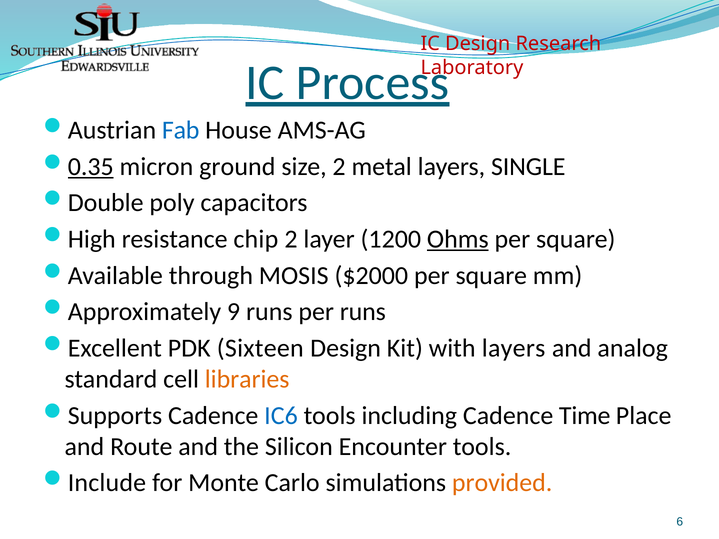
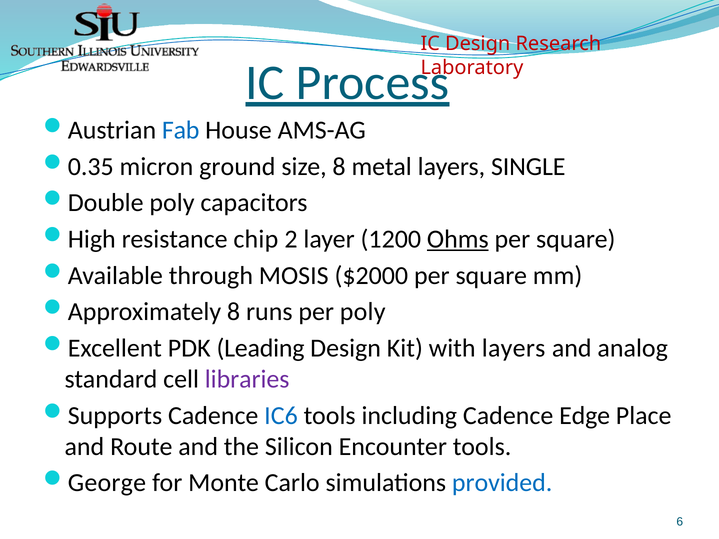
0.35 underline: present -> none
size 2: 2 -> 8
Approximately 9: 9 -> 8
per runs: runs -> poly
Sixteen: Sixteen -> Leading
libraries colour: orange -> purple
Time: Time -> Edge
Include: Include -> George
provided colour: orange -> blue
